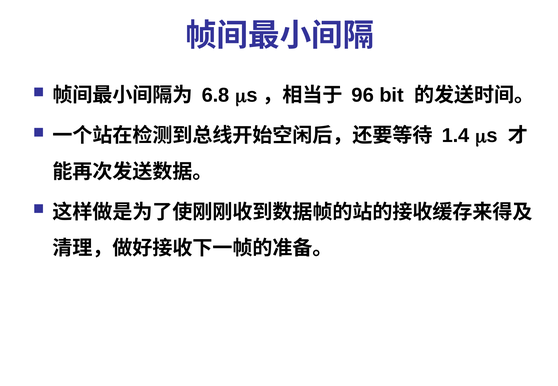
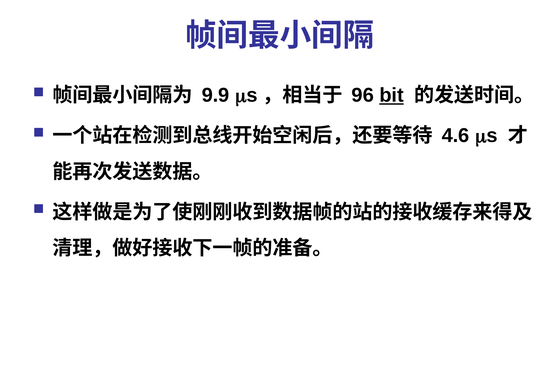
6.8: 6.8 -> 9.9
bit underline: none -> present
1.4: 1.4 -> 4.6
